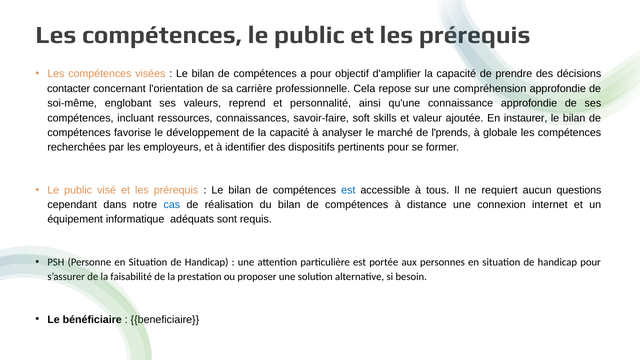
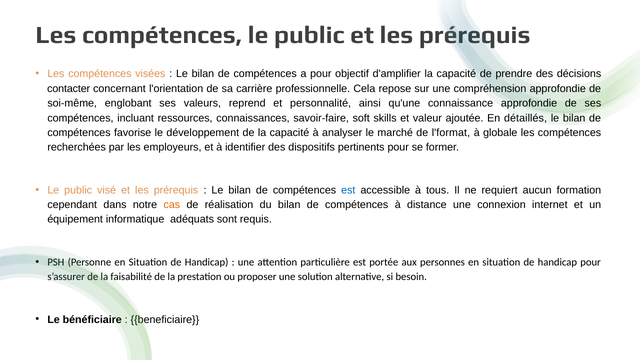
instaurer: instaurer -> détaillés
l'prends: l'prends -> l'format
questions: questions -> formation
cas colour: blue -> orange
